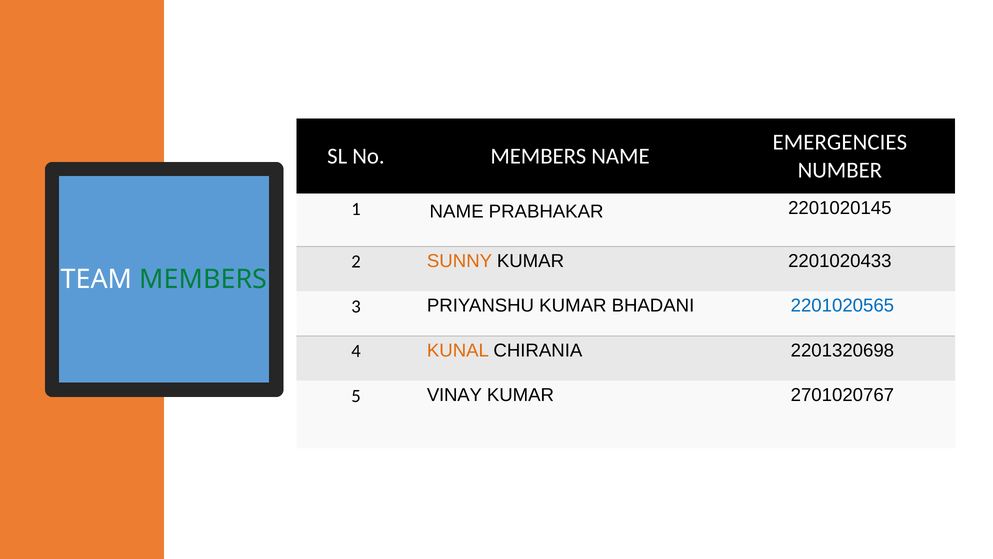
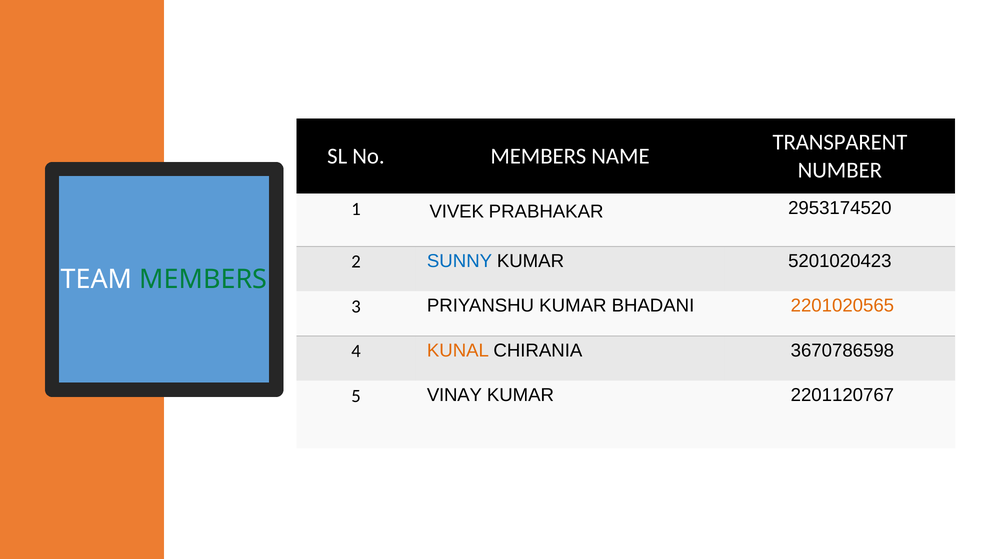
EMERGENCIES: EMERGENCIES -> TRANSPARENT
1 NAME: NAME -> VIVEK
2201020145: 2201020145 -> 2953174520
SUNNY colour: orange -> blue
2201020433: 2201020433 -> 5201020423
2201020565 colour: blue -> orange
2201320698: 2201320698 -> 3670786598
2701020767: 2701020767 -> 2201120767
